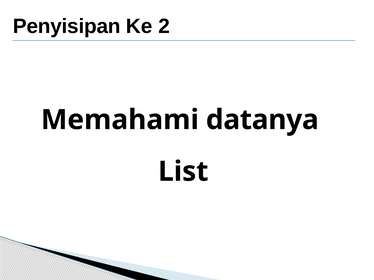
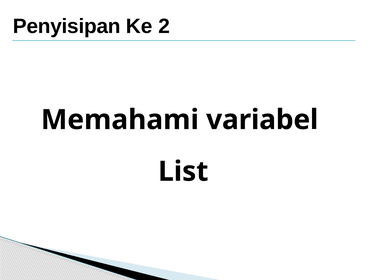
datanya: datanya -> variabel
